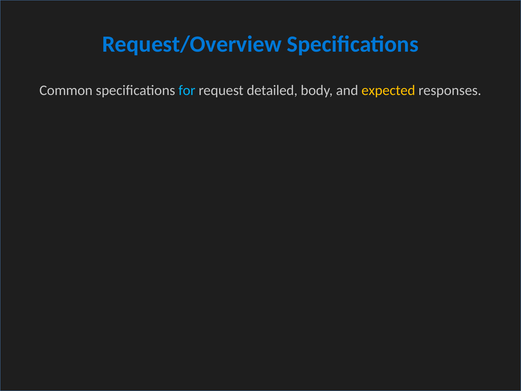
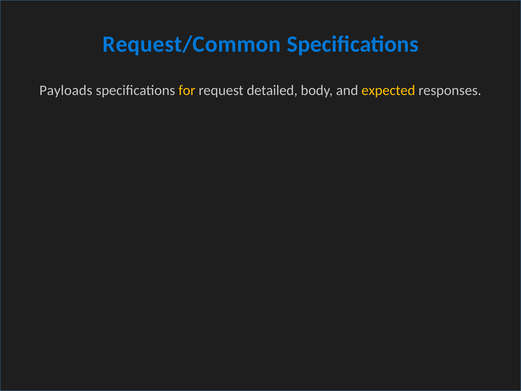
Request/Overview: Request/Overview -> Request/Common
Common: Common -> Payloads
for colour: light blue -> yellow
